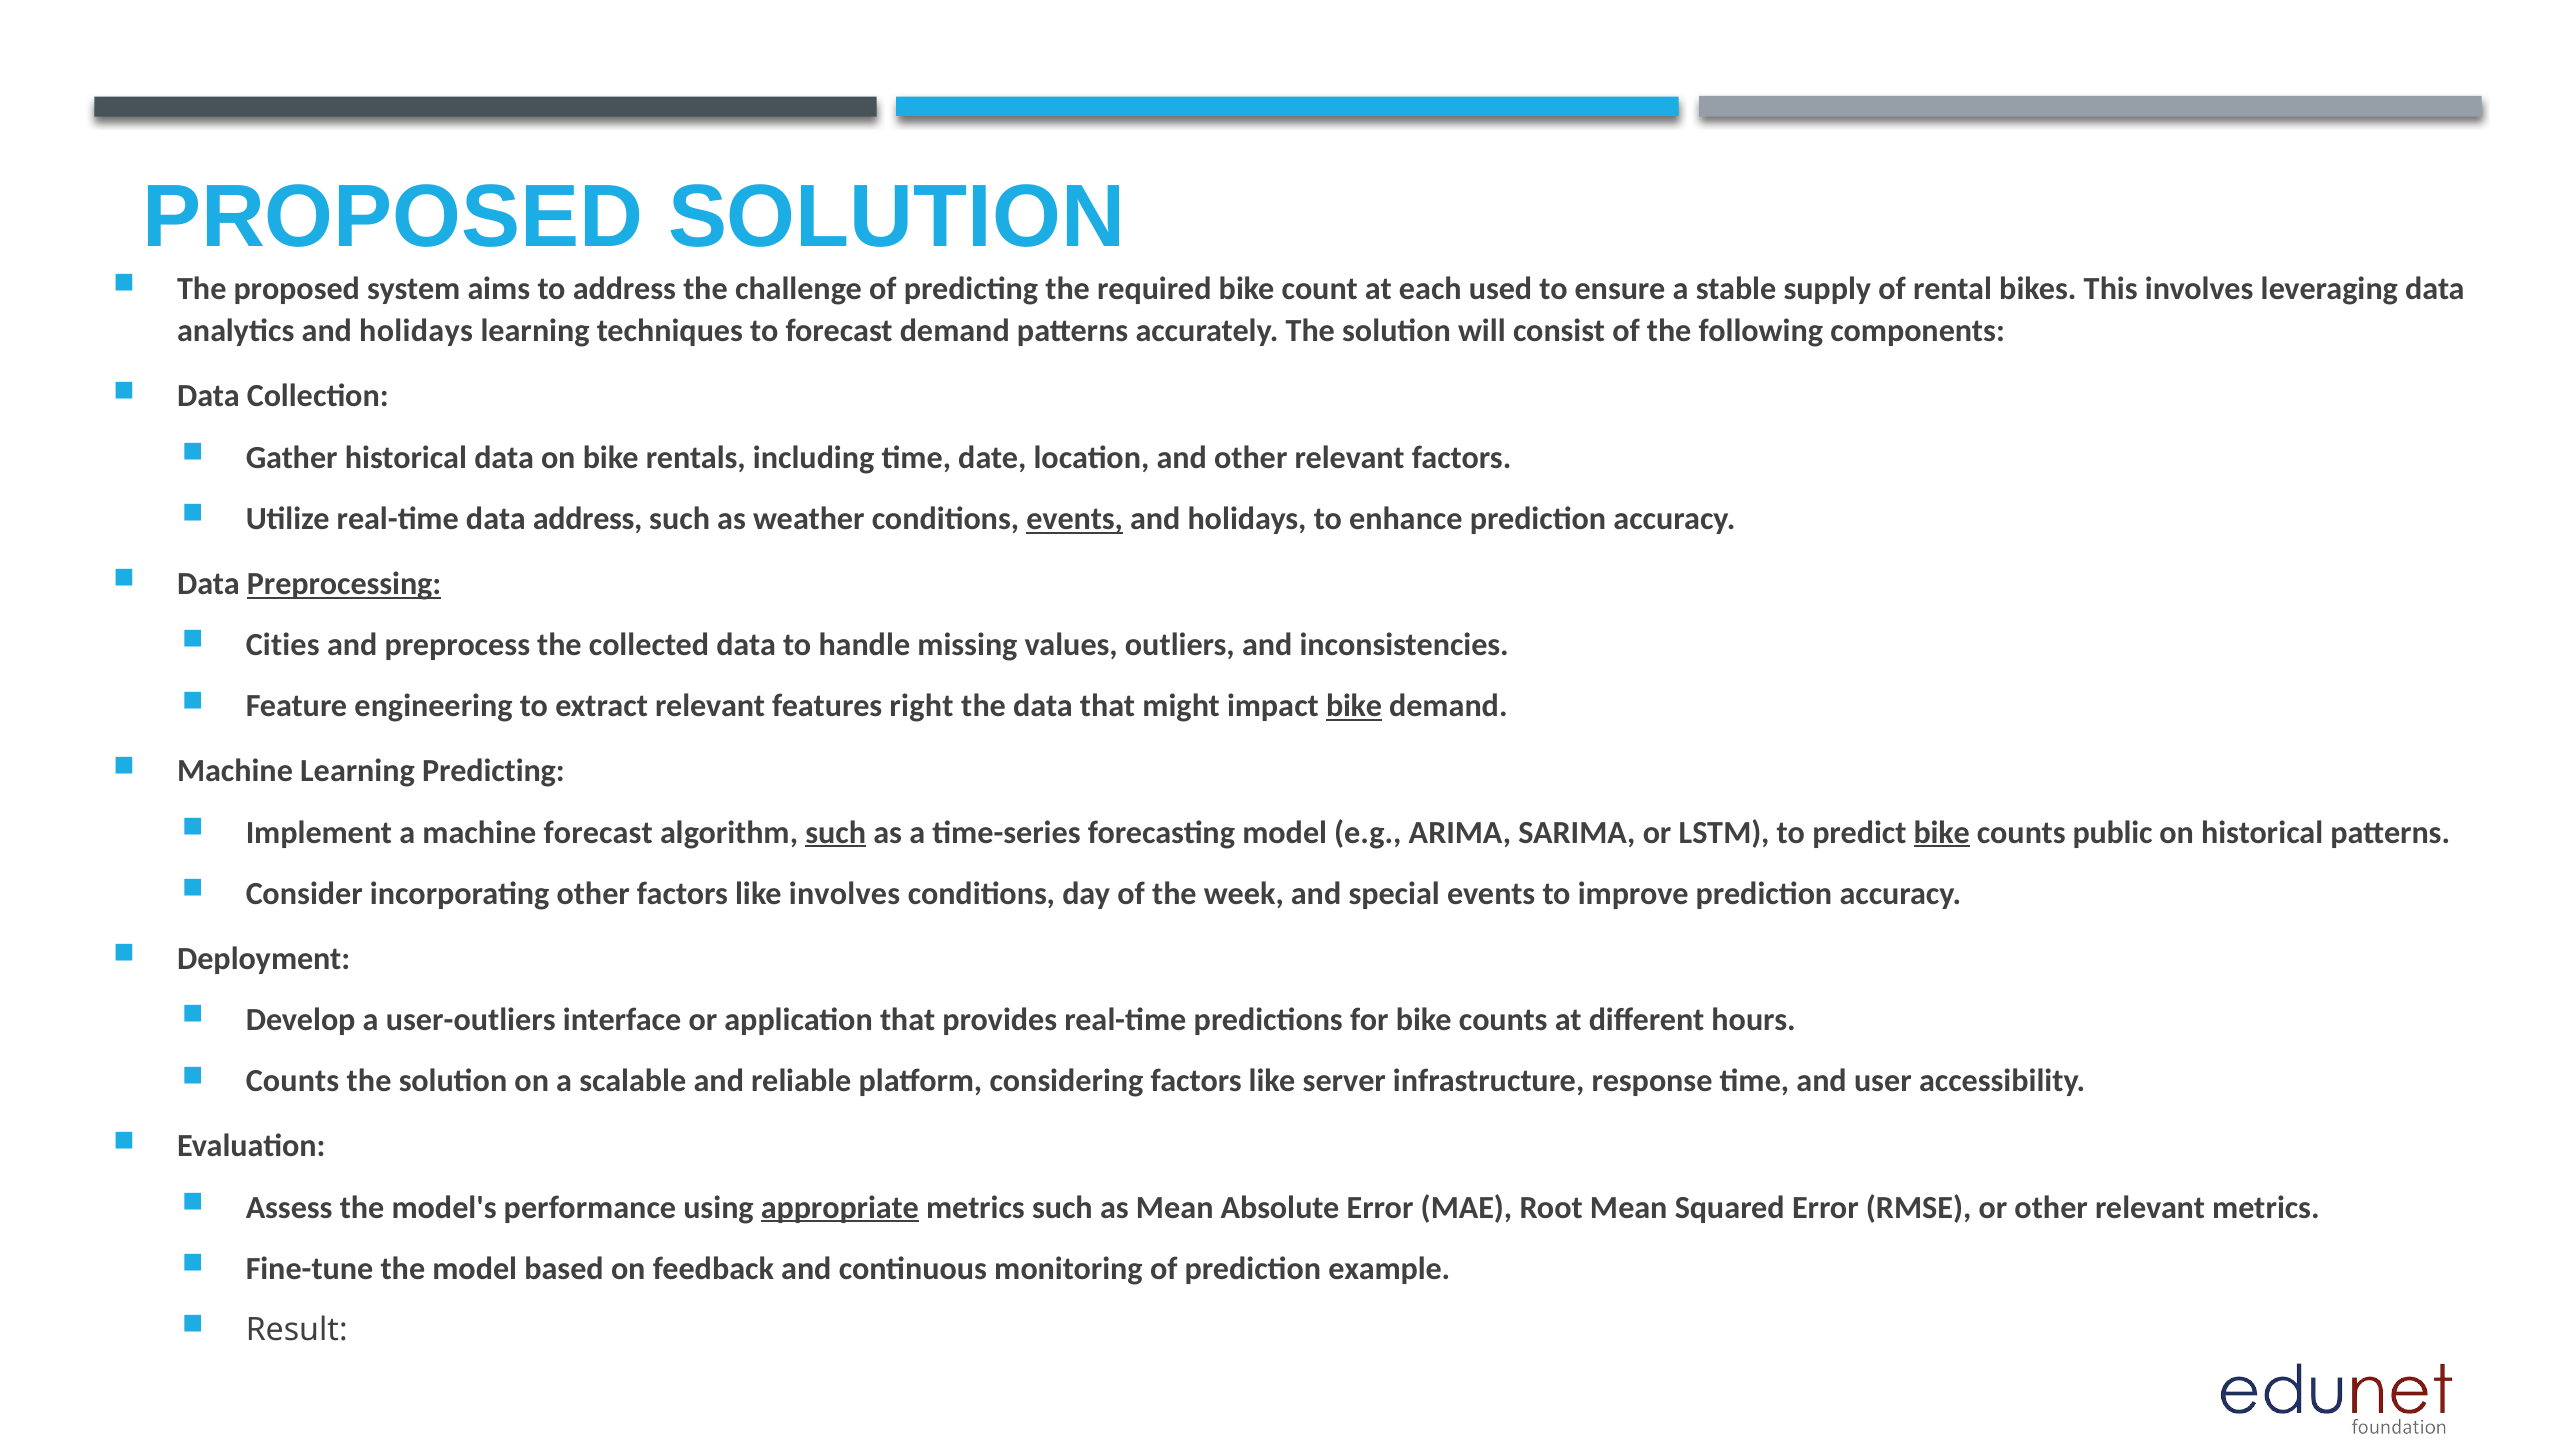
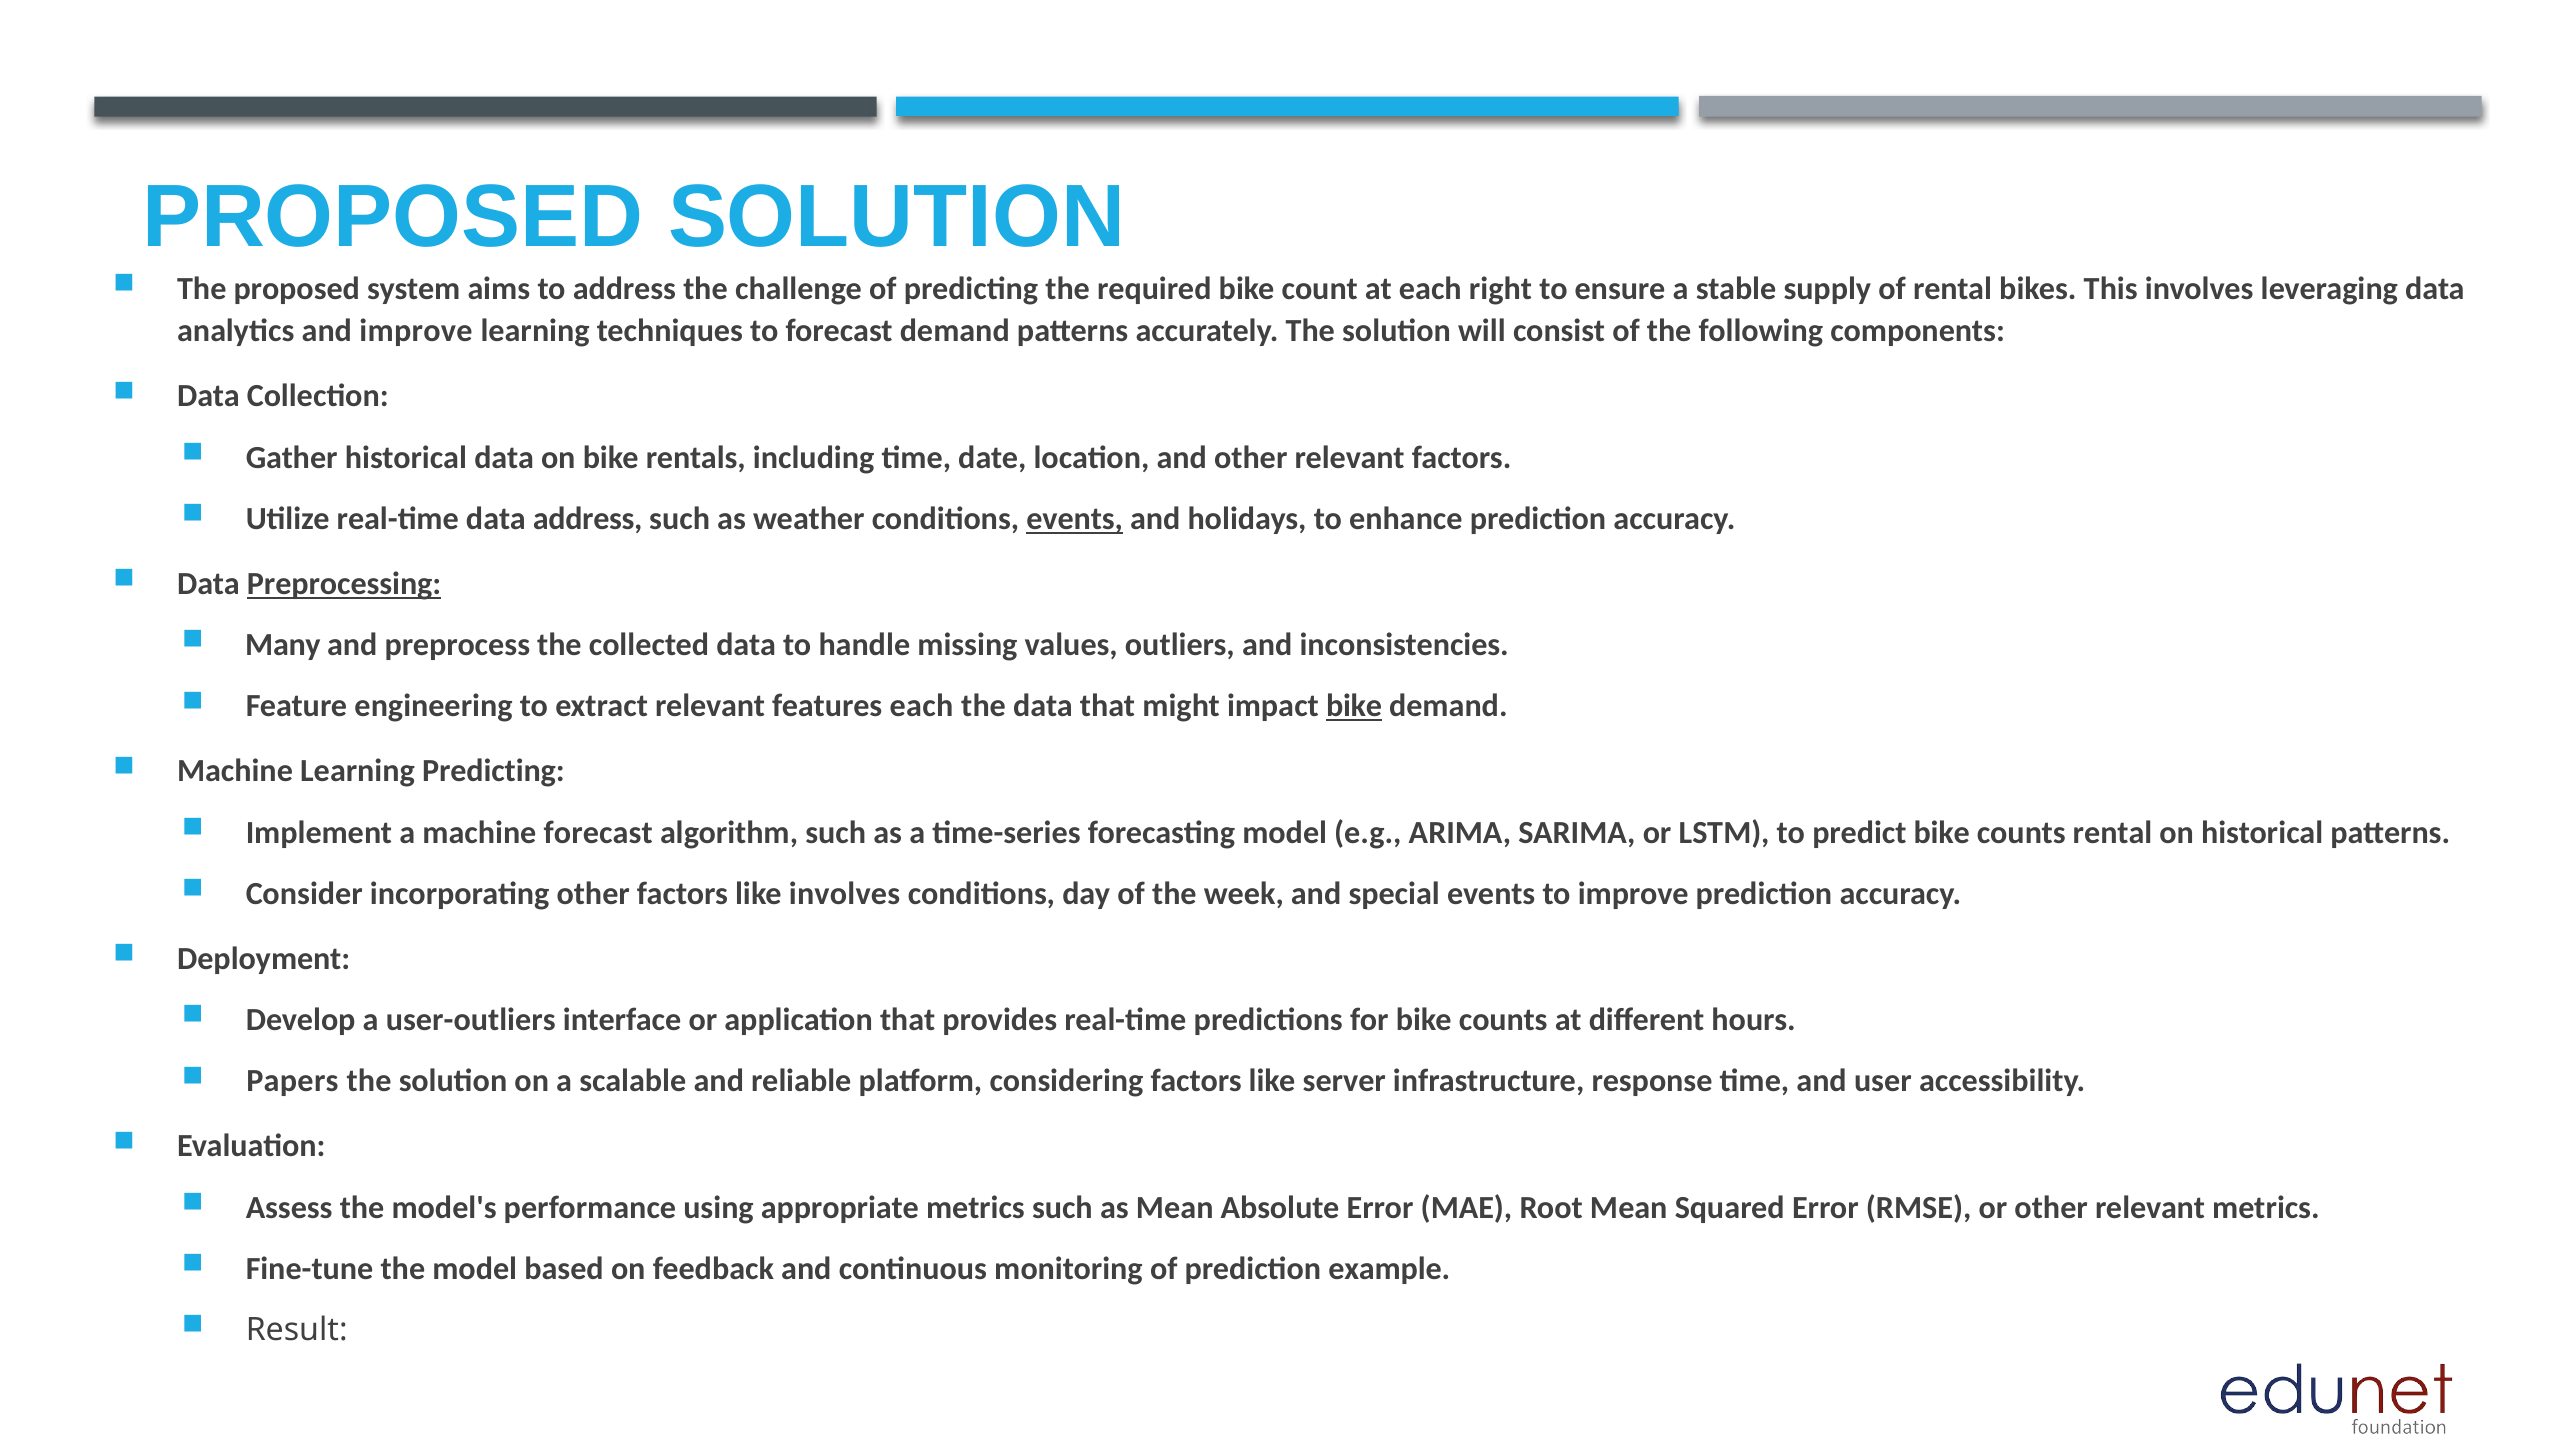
used: used -> right
analytics and holidays: holidays -> improve
Cities: Cities -> Many
features right: right -> each
such at (836, 833) underline: present -> none
bike at (1942, 833) underline: present -> none
counts public: public -> rental
Counts at (293, 1081): Counts -> Papers
appropriate underline: present -> none
